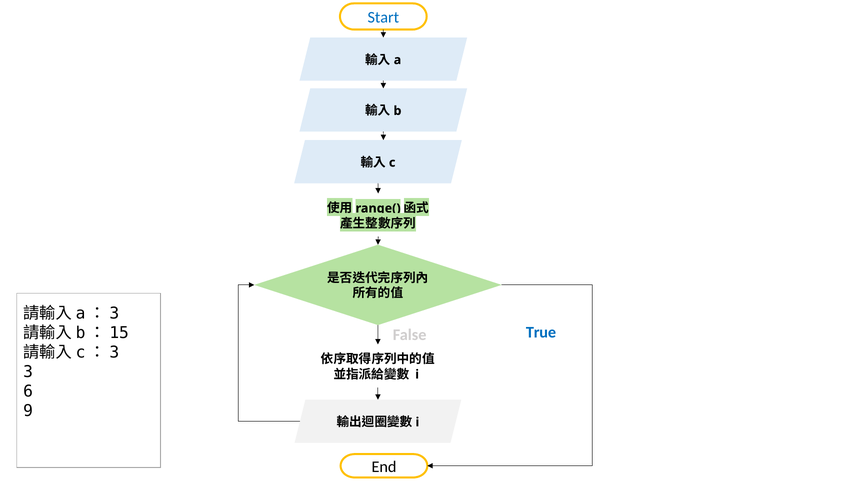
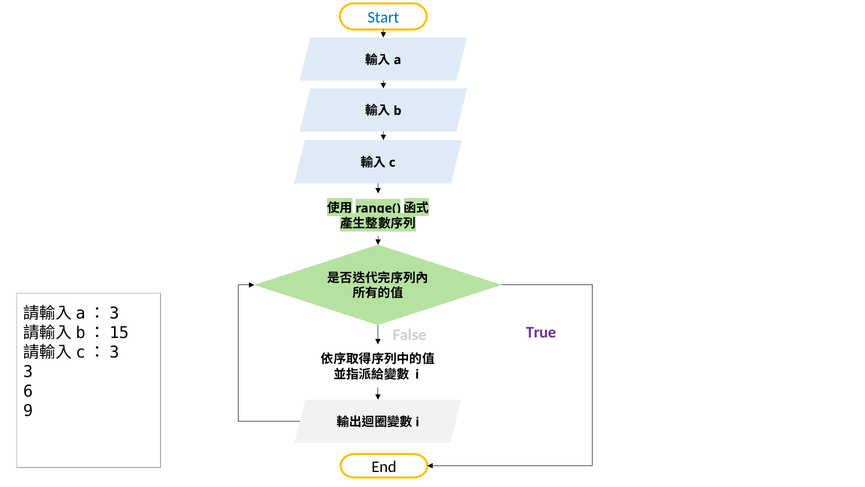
True colour: blue -> purple
